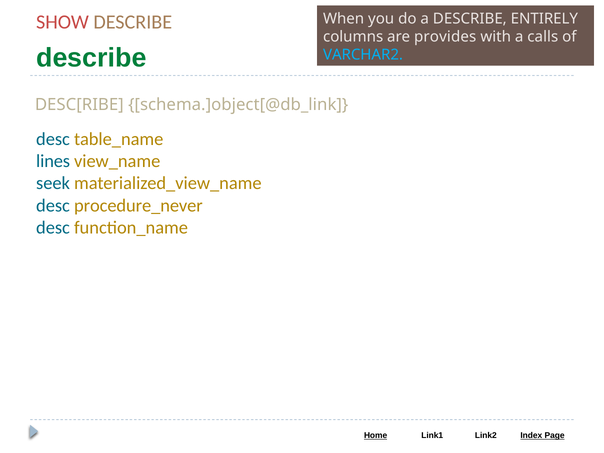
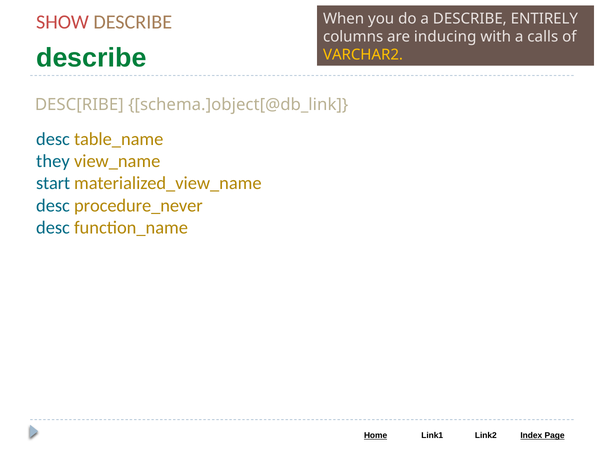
provides: provides -> inducing
VARCHAR2 colour: light blue -> yellow
lines: lines -> they
seek: seek -> start
